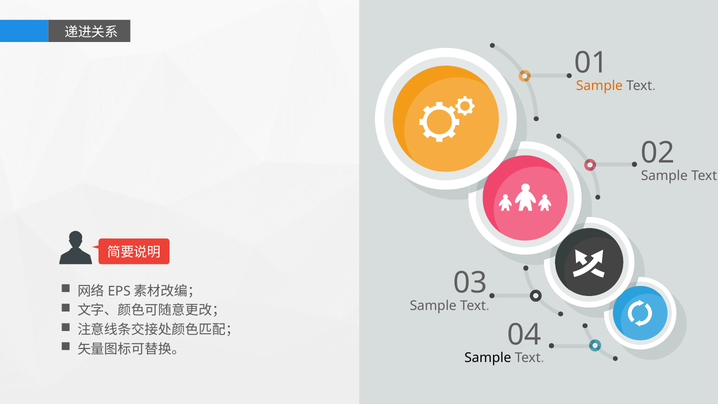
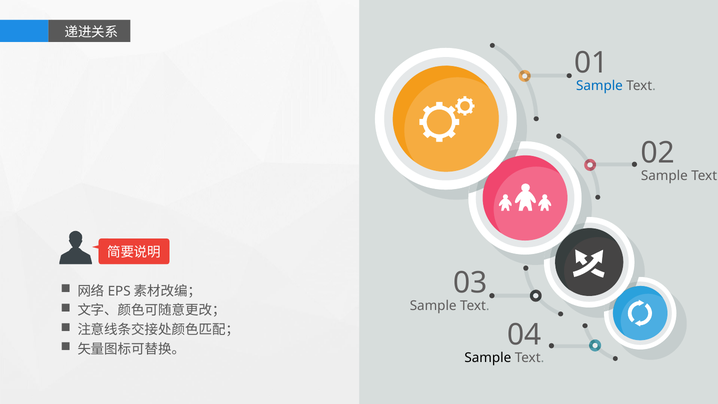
Sample at (599, 86) colour: orange -> blue
